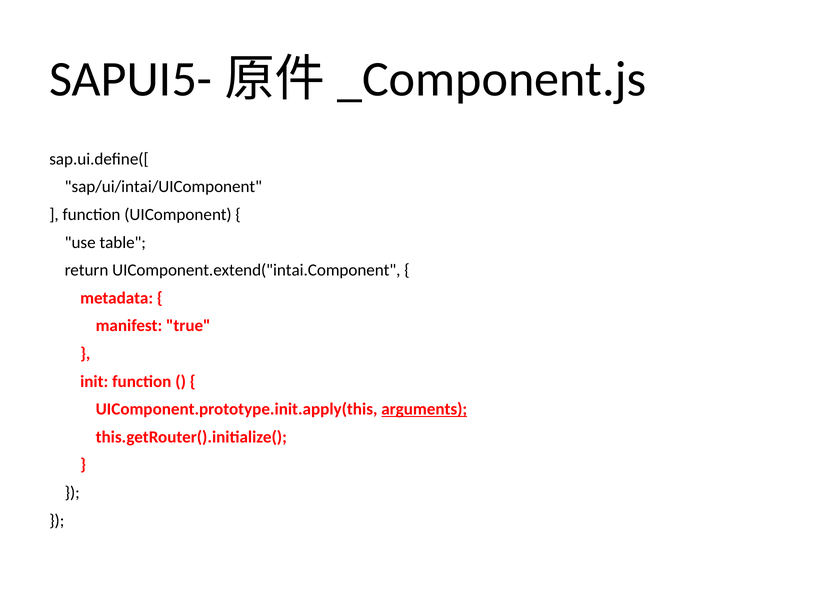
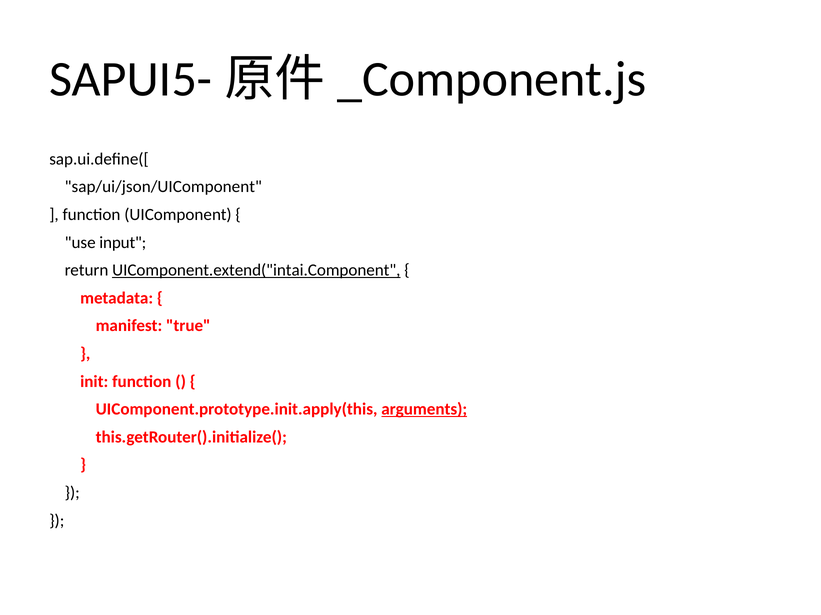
sap/ui/intai/UIComponent: sap/ui/intai/UIComponent -> sap/ui/json/UIComponent
table: table -> input
UIComponent.extend("intai.Component underline: none -> present
